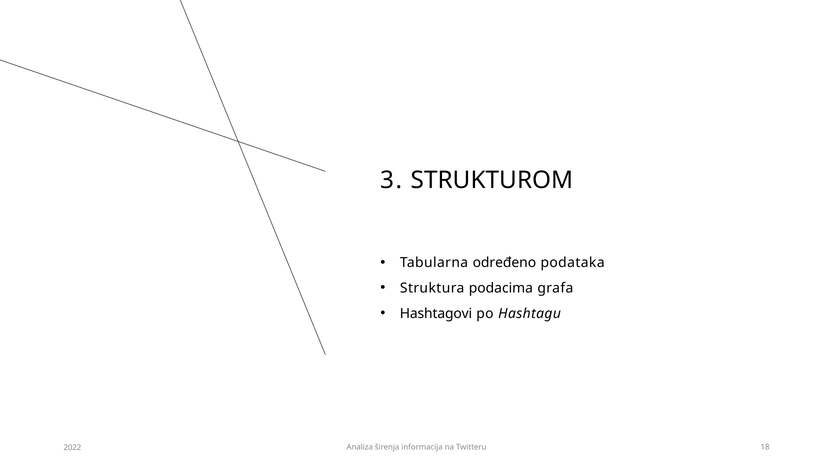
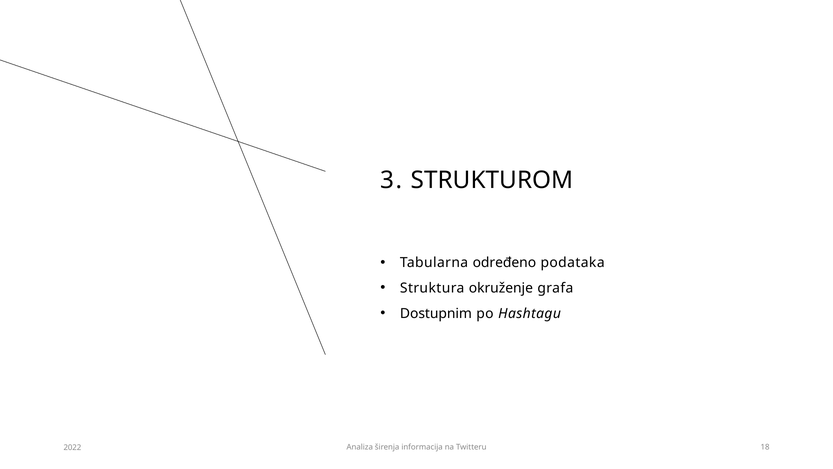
podacima: podacima -> okruženje
Hashtagovi: Hashtagovi -> Dostupnim
